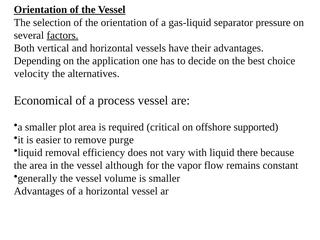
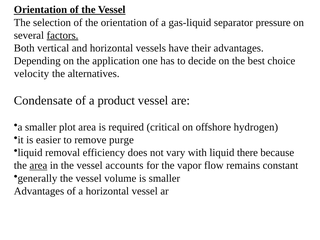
Economical: Economical -> Condensate
process: process -> product
supported: supported -> hydrogen
area at (38, 165) underline: none -> present
although: although -> accounts
